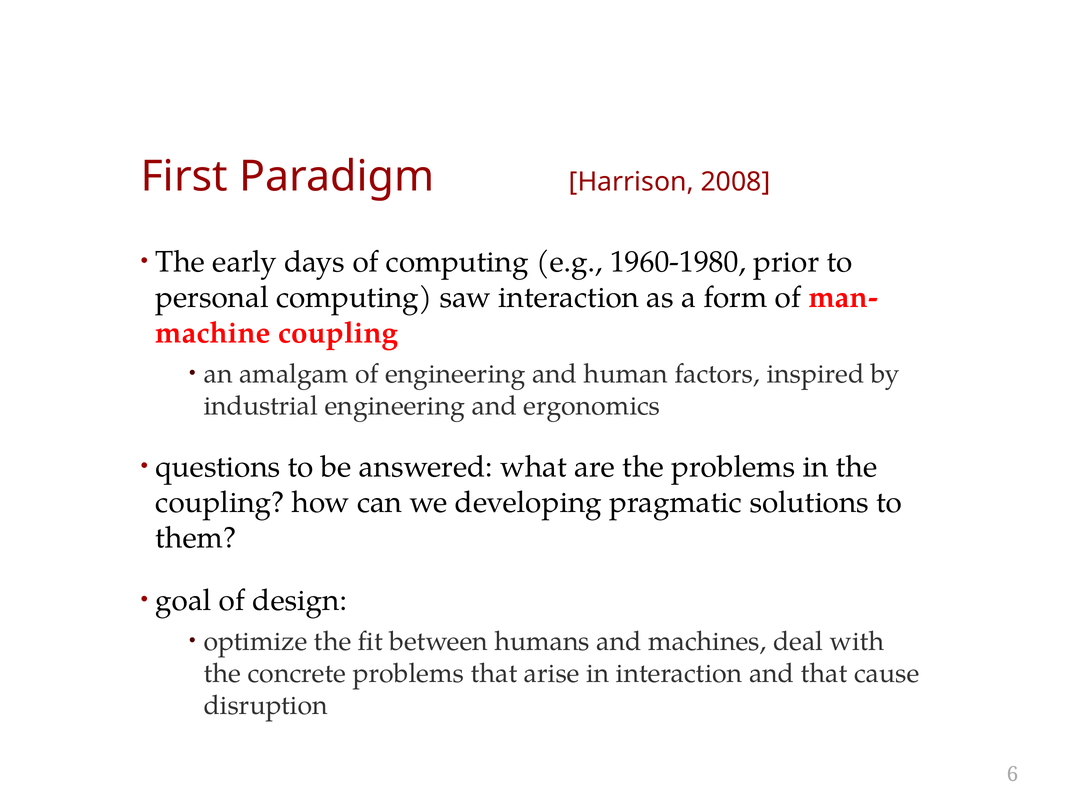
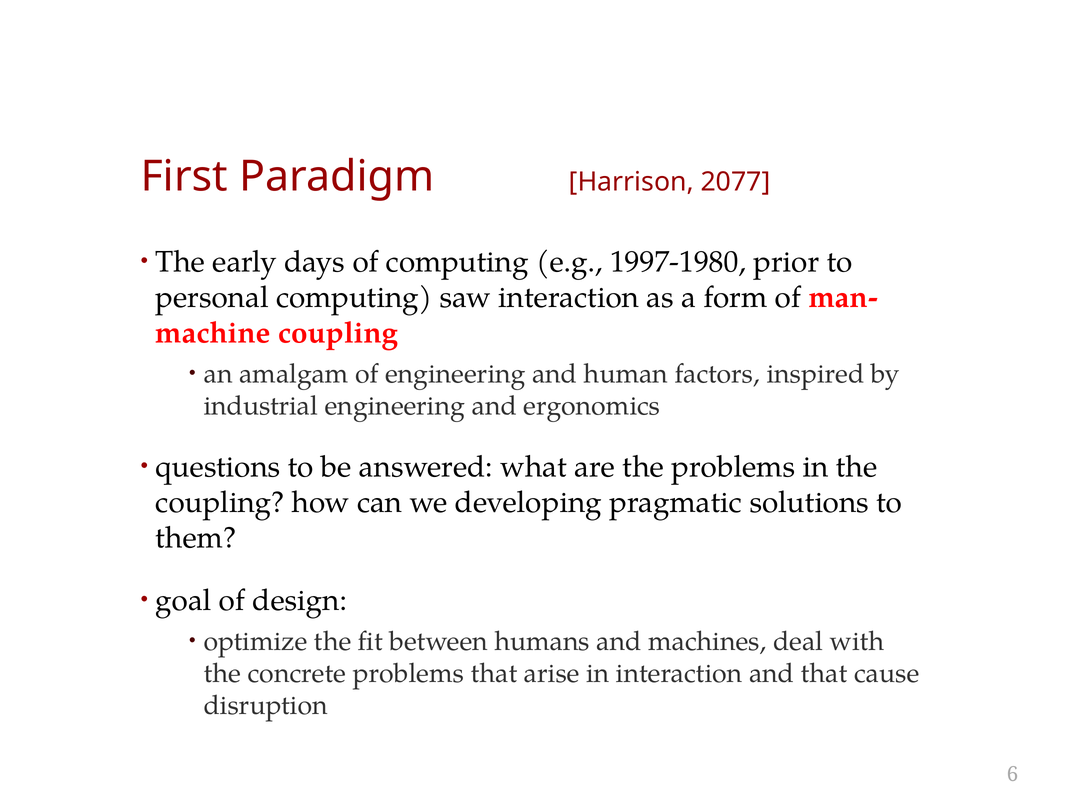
2008: 2008 -> 2077
1960-1980: 1960-1980 -> 1997-1980
